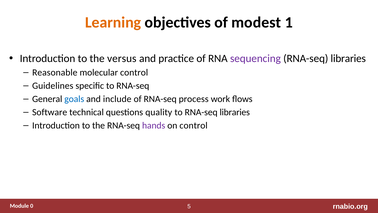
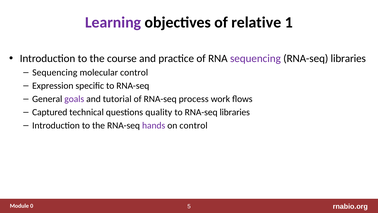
Learning colour: orange -> purple
modest: modest -> relative
versus: versus -> course
Reasonable at (55, 72): Reasonable -> Sequencing
Guidelines: Guidelines -> Expression
goals colour: blue -> purple
include: include -> tutorial
Software: Software -> Captured
